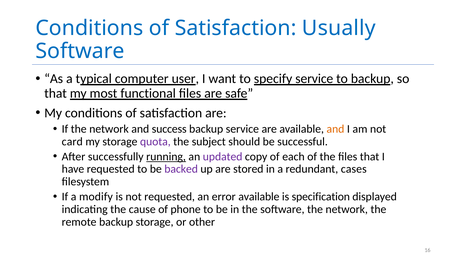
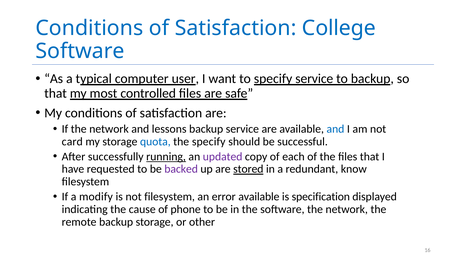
Usually: Usually -> College
functional: functional -> controlled
success: success -> lessons
and at (335, 129) colour: orange -> blue
quota colour: purple -> blue
the subject: subject -> specify
stored underline: none -> present
cases: cases -> know
not requested: requested -> filesystem
